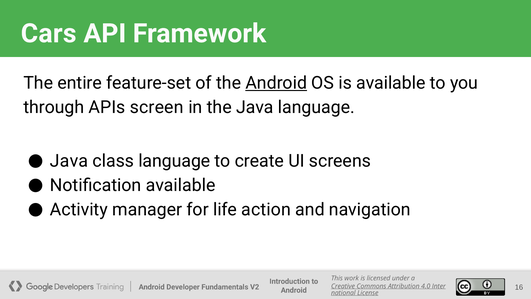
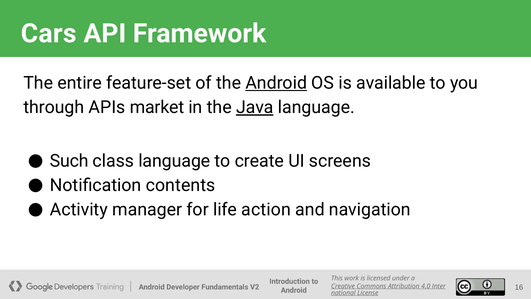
screen: screen -> market
Java at (255, 107) underline: none -> present
Java at (69, 161): Java -> Such
Notification available: available -> contents
